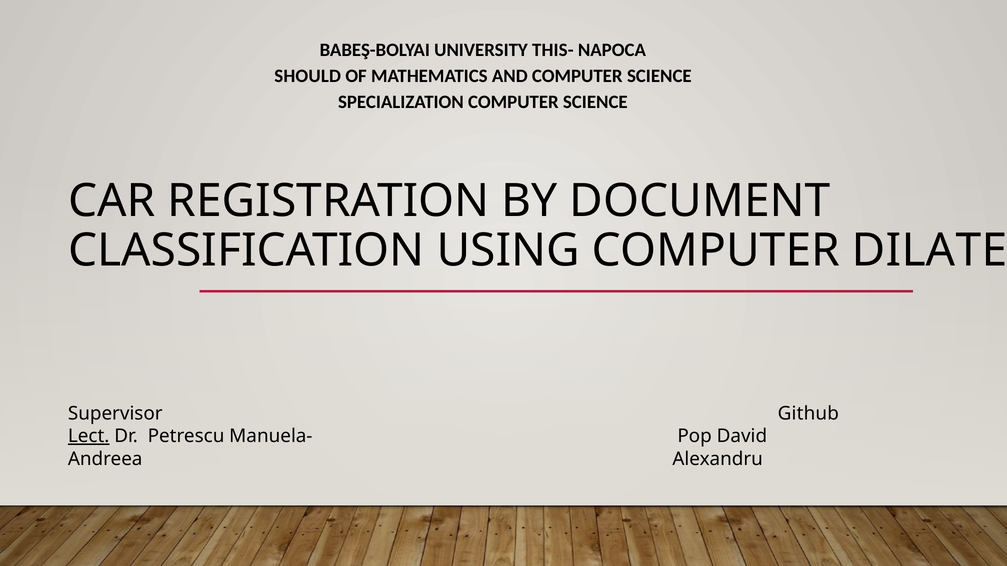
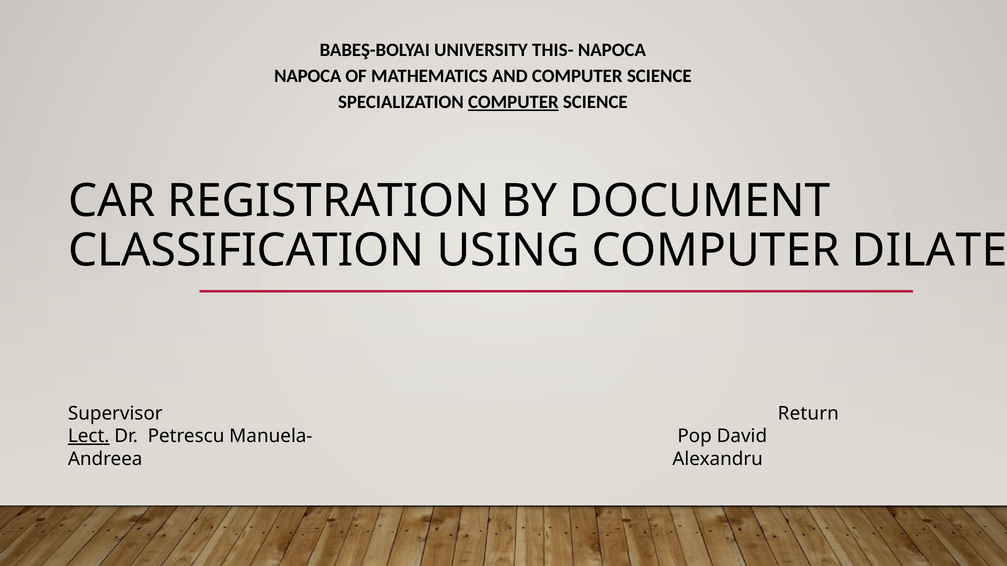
SHOULD at (308, 76): SHOULD -> NAPOCA
COMPUTER at (513, 102) underline: none -> present
Github: Github -> Return
